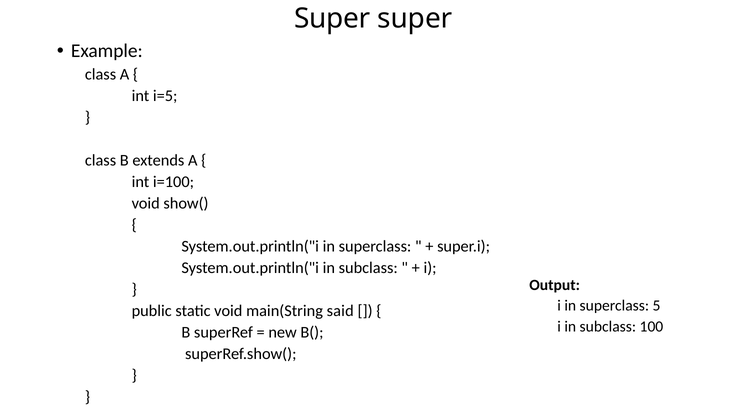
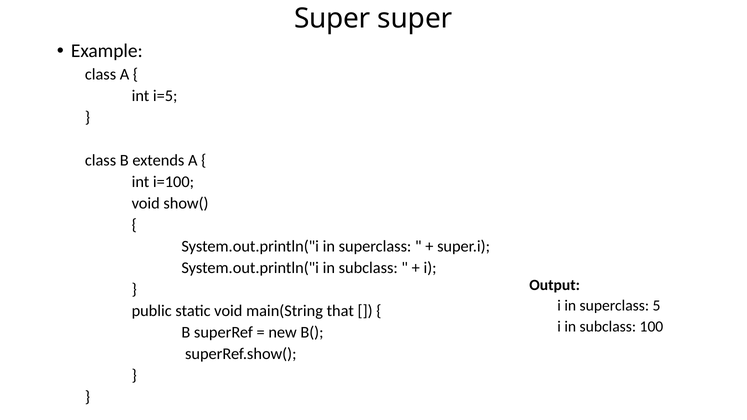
said: said -> that
